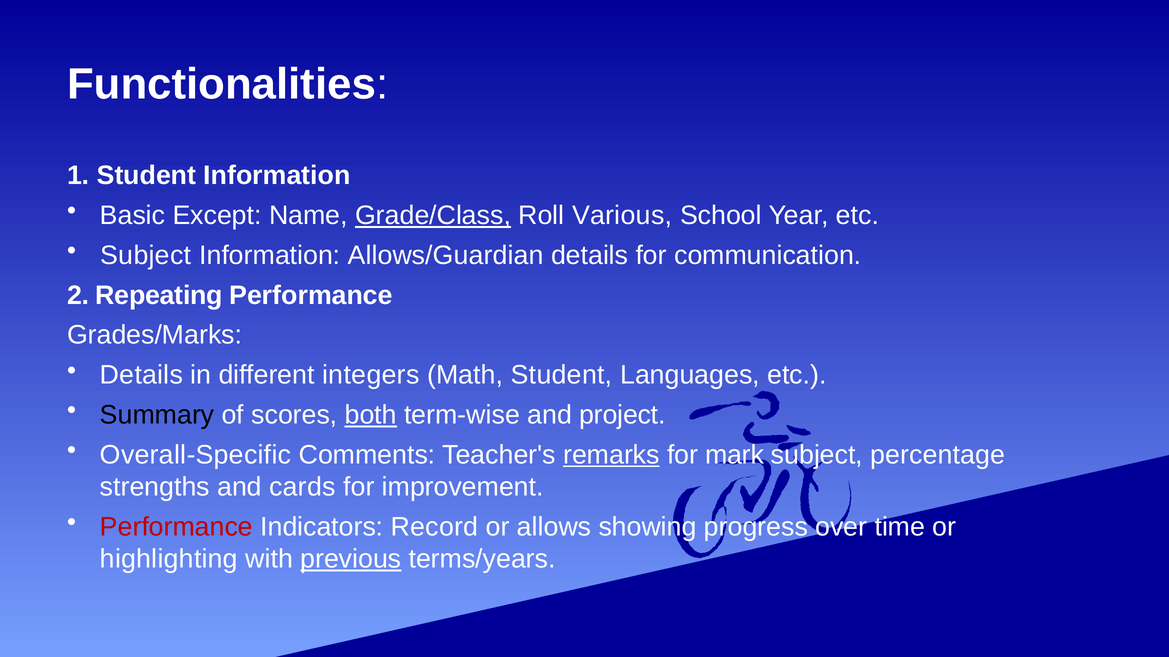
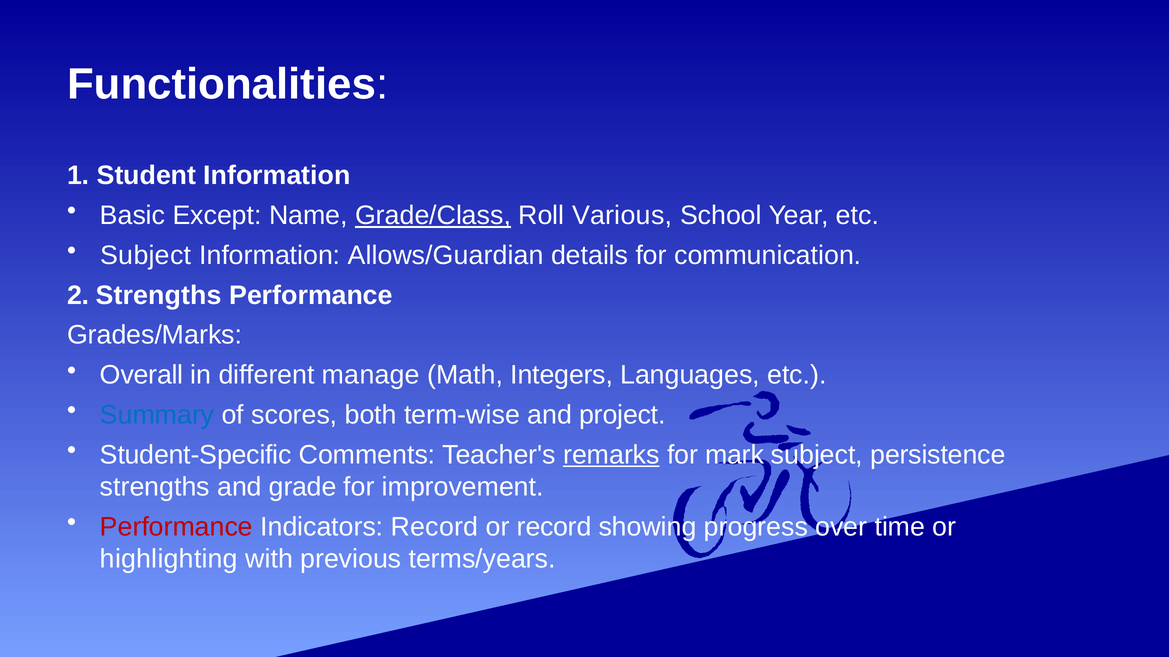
2 Repeating: Repeating -> Strengths
Details at (141, 375): Details -> Overall
integers: integers -> manage
Math Student: Student -> Integers
Summary colour: black -> blue
both underline: present -> none
Overall-Specific: Overall-Specific -> Student-Specific
percentage: percentage -> persistence
cards: cards -> grade
or allows: allows -> record
previous underline: present -> none
